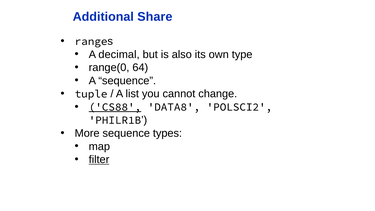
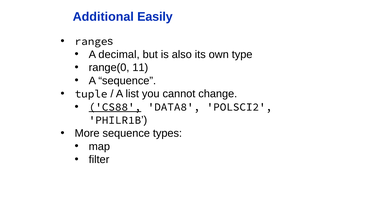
Share: Share -> Easily
64: 64 -> 11
filter underline: present -> none
